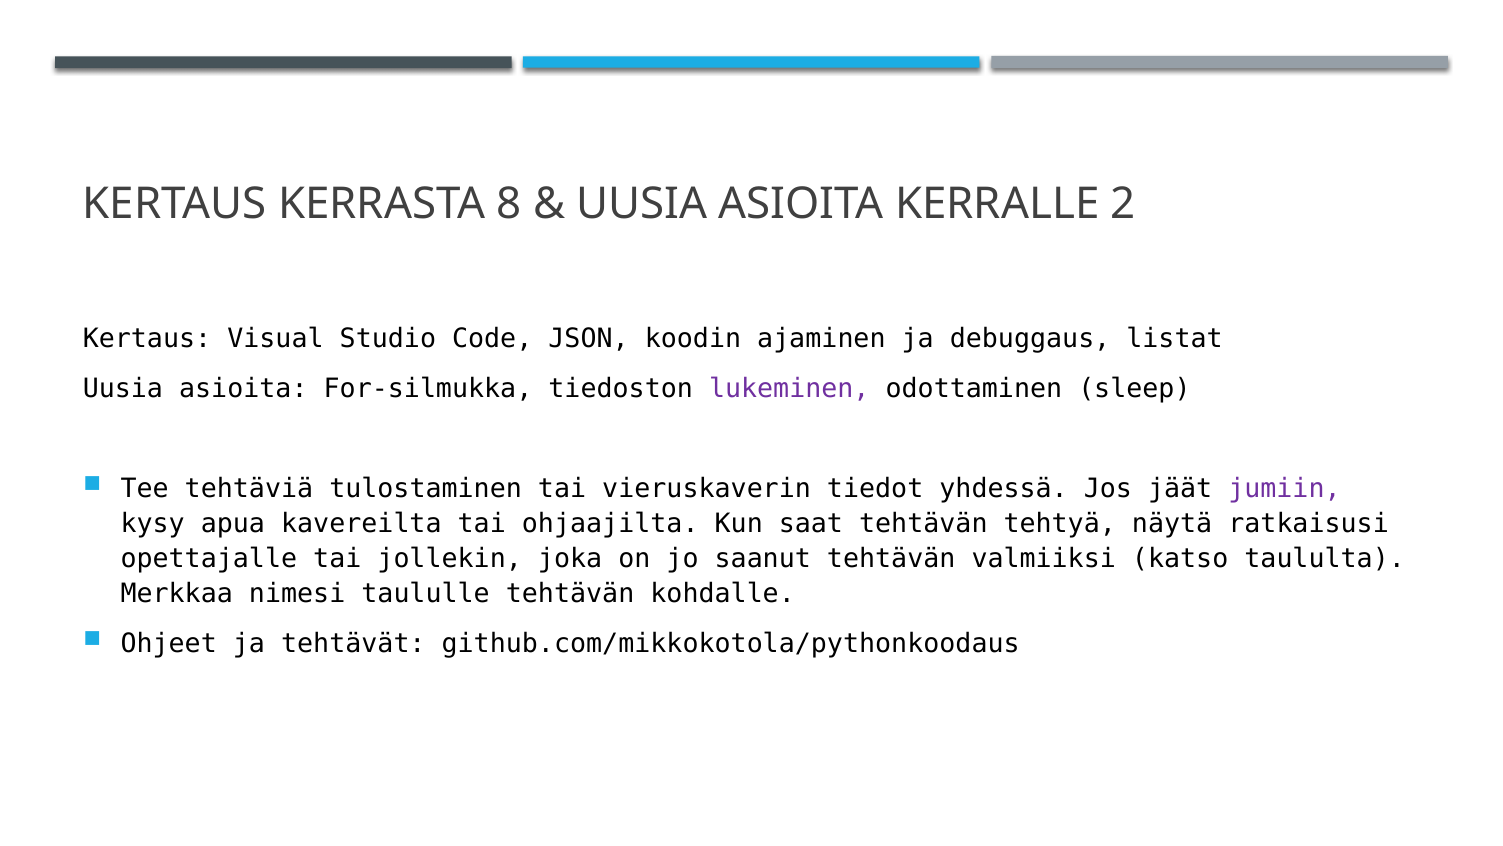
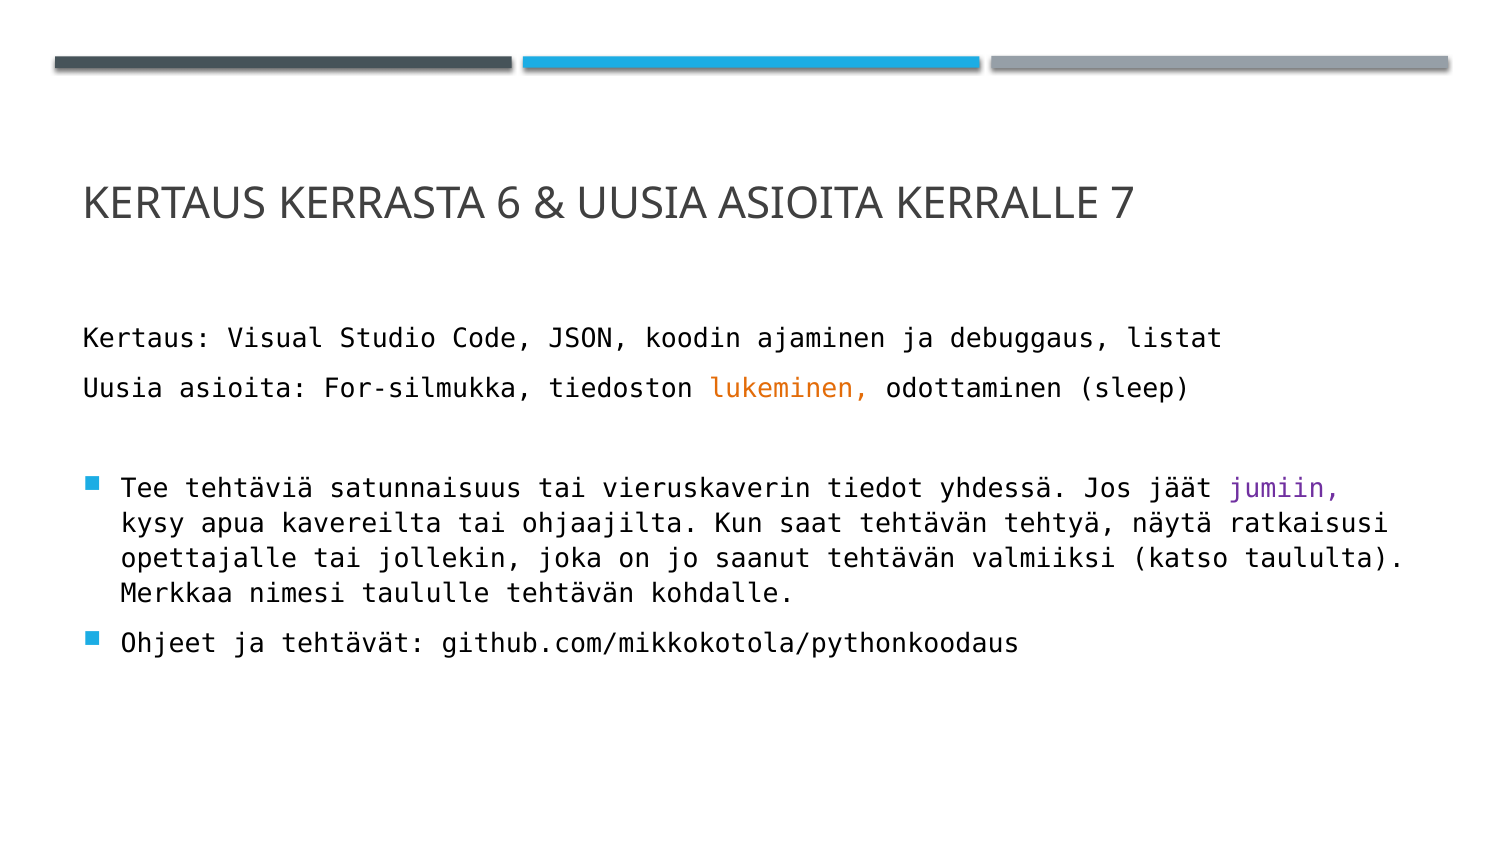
8: 8 -> 6
2: 2 -> 7
lukeminen colour: purple -> orange
tulostaminen: tulostaminen -> satunnaisuus
